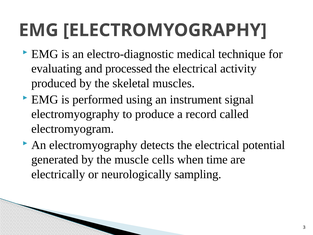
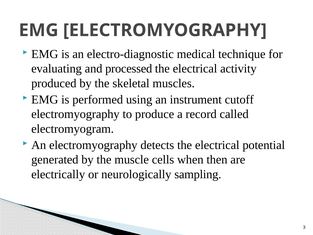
signal: signal -> cutoff
time: time -> then
